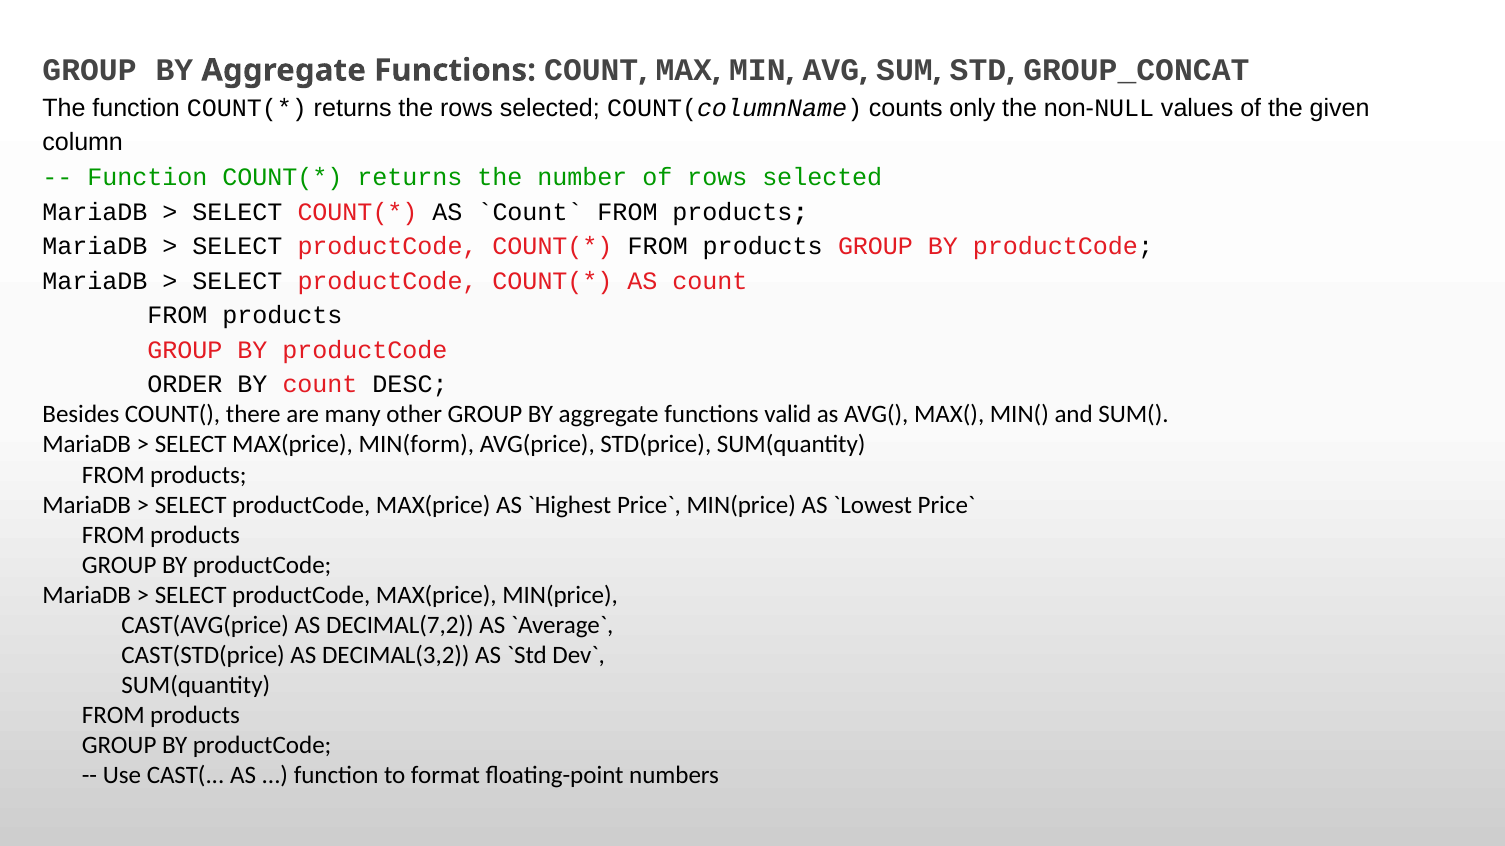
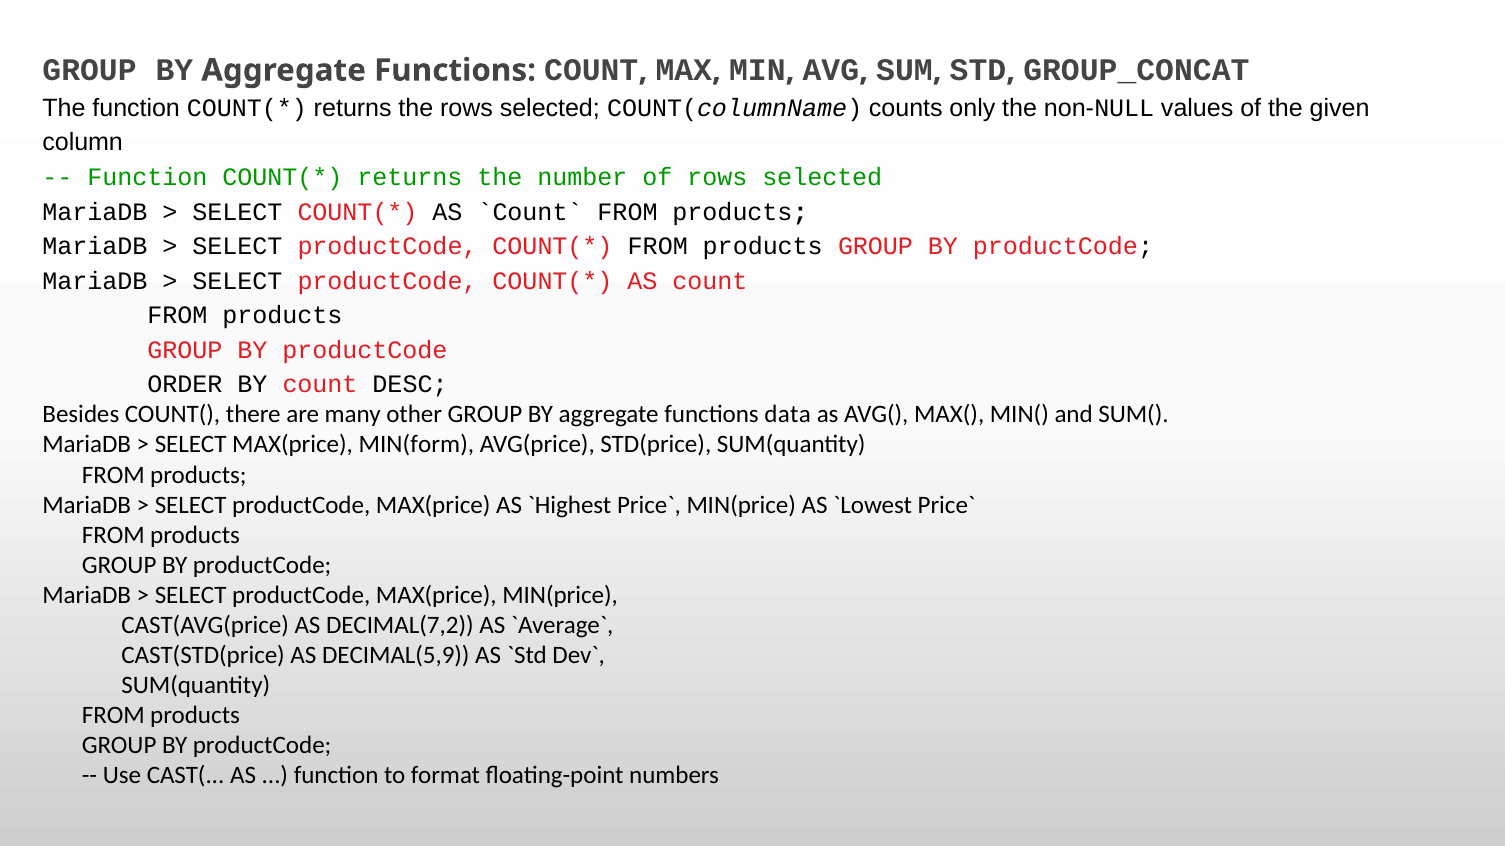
valid: valid -> data
DECIMAL(3,2: DECIMAL(3,2 -> DECIMAL(5,9
